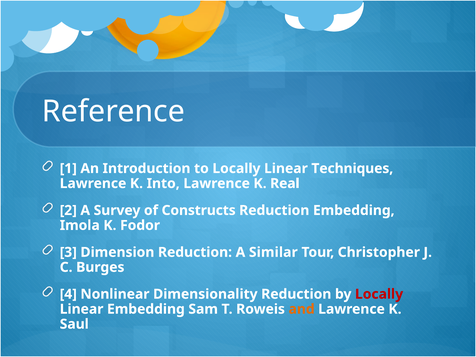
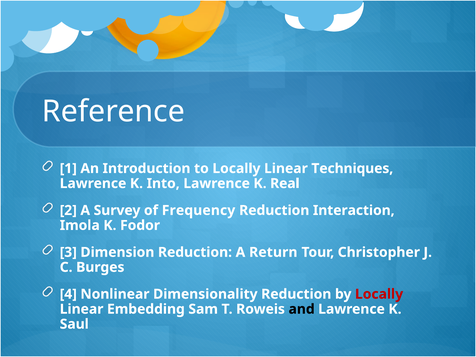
Constructs: Constructs -> Frequency
Reduction Embedding: Embedding -> Interaction
Similar: Similar -> Return
and colour: orange -> black
